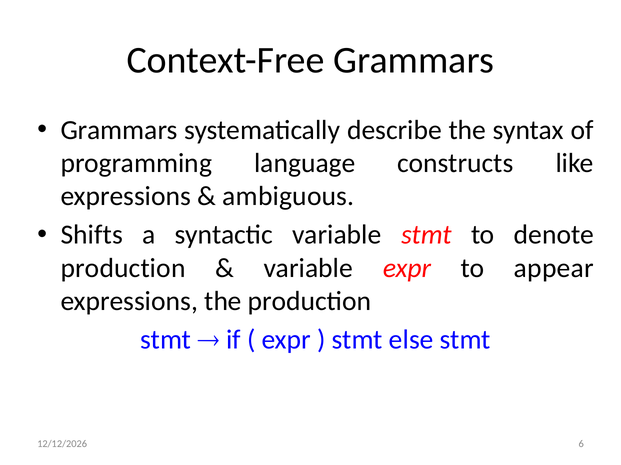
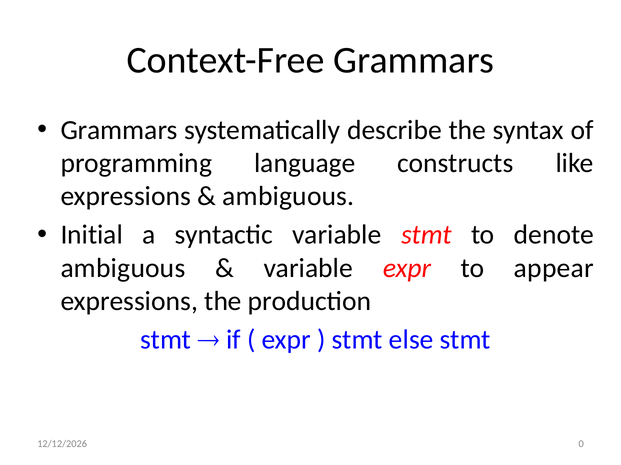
Shifts: Shifts -> Initial
production at (123, 268): production -> ambiguous
6: 6 -> 0
